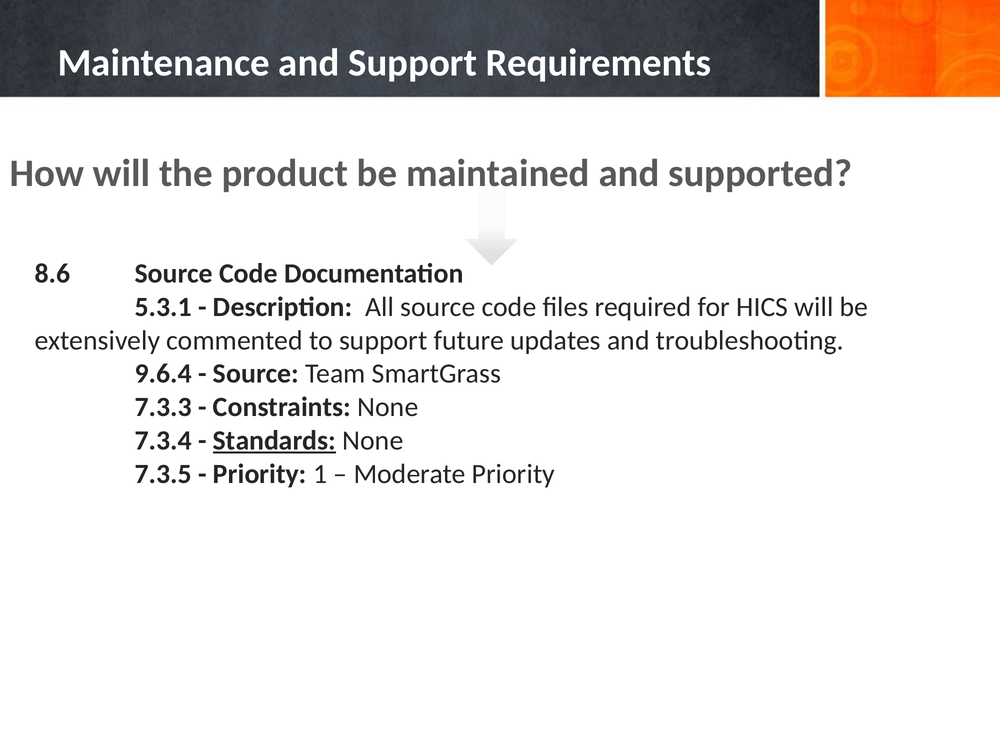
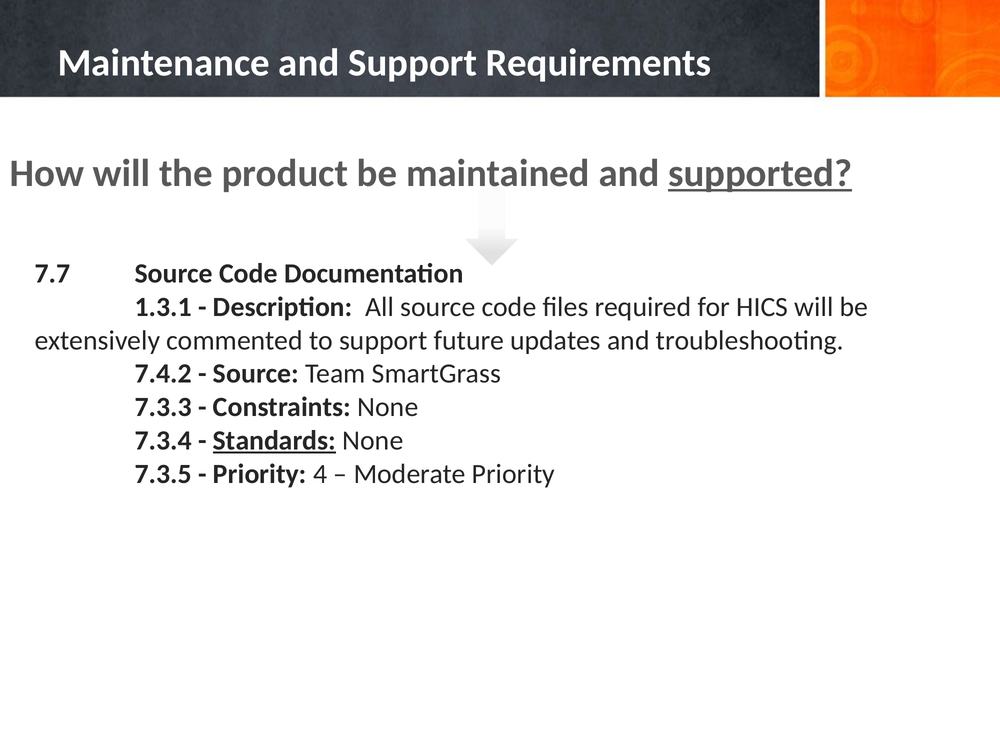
supported underline: none -> present
8.6: 8.6 -> 7.7
5.3.1: 5.3.1 -> 1.3.1
9.6.4: 9.6.4 -> 7.4.2
1: 1 -> 4
